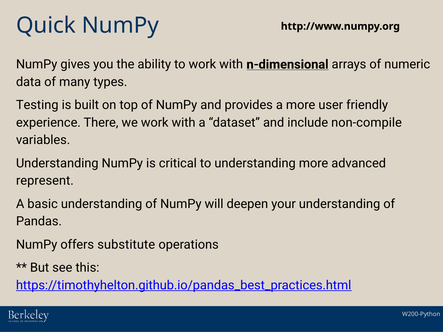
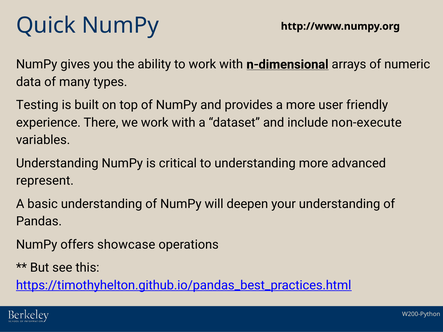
non-compile: non-compile -> non-execute
substitute: substitute -> showcase
